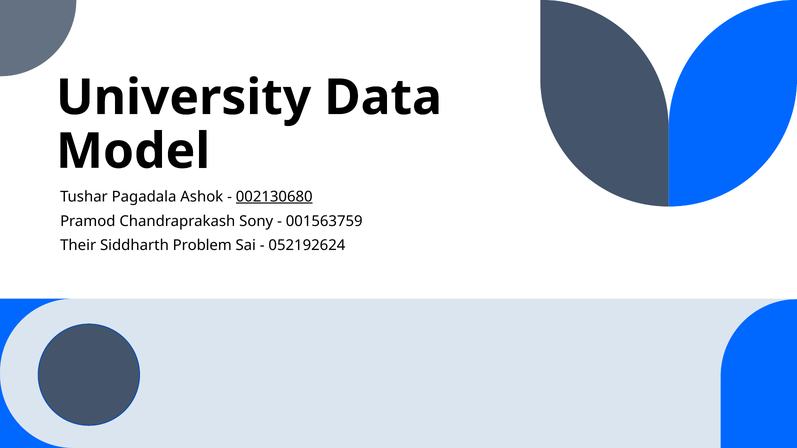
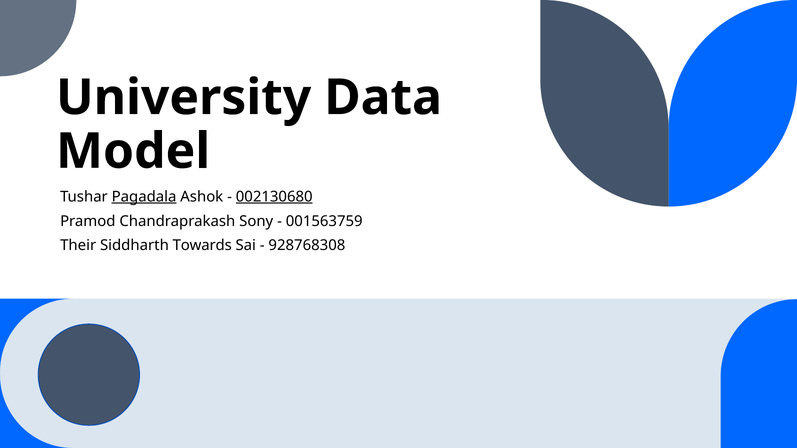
Pagadala underline: none -> present
Problem: Problem -> Towards
052192624: 052192624 -> 928768308
